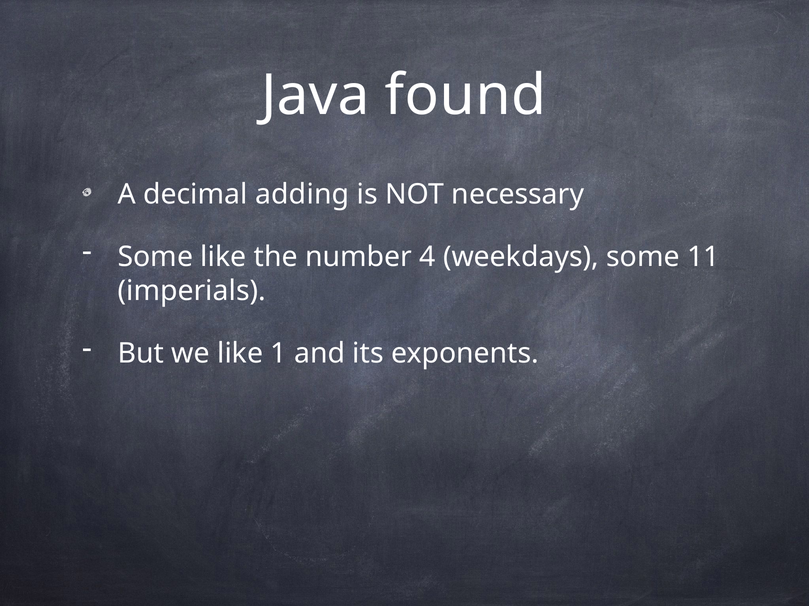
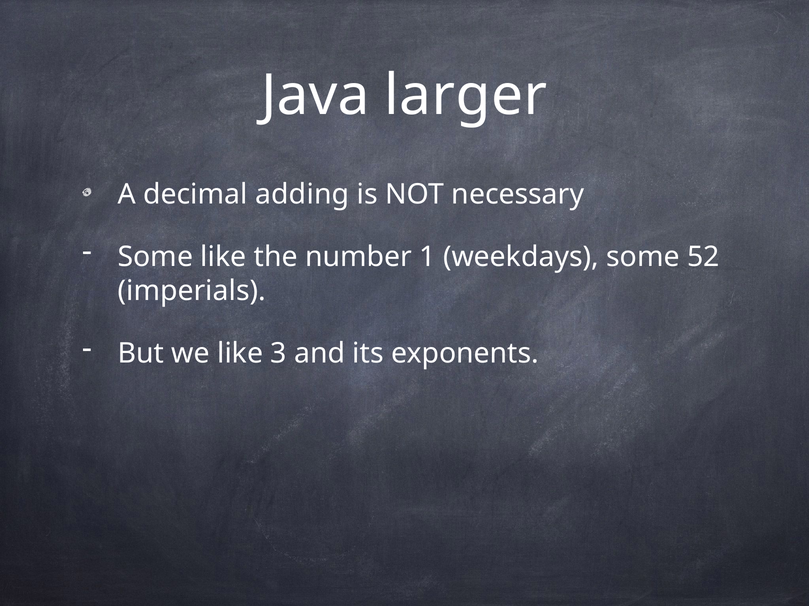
found: found -> larger
4: 4 -> 1
11: 11 -> 52
1: 1 -> 3
